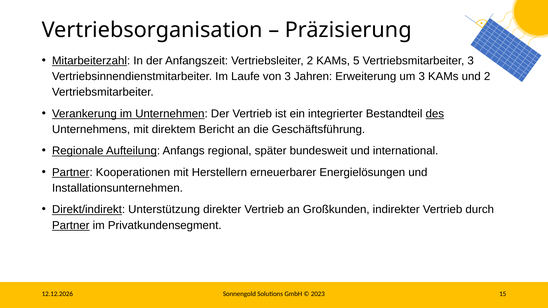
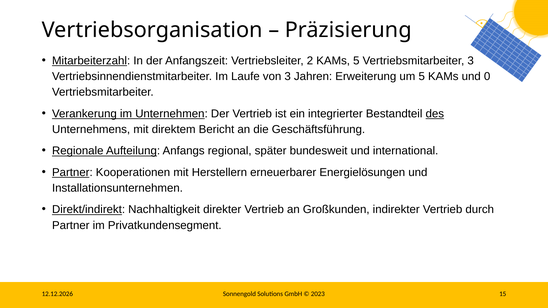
um 3: 3 -> 5
und 2: 2 -> 0
Unterstützung: Unterstützung -> Nachhaltigkeit
Partner at (71, 225) underline: present -> none
